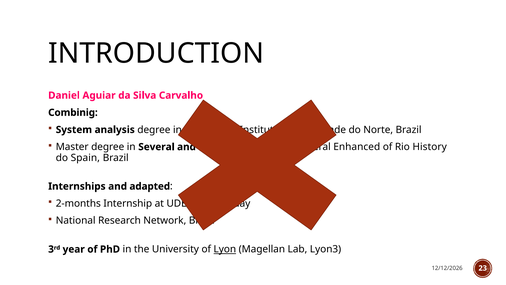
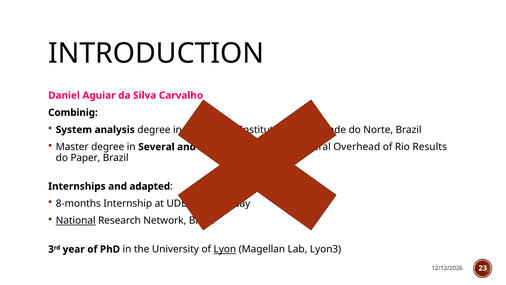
Enhanced: Enhanced -> Overhead
History: History -> Results
Spain: Spain -> Paper
2-months: 2-months -> 8-months
National underline: none -> present
